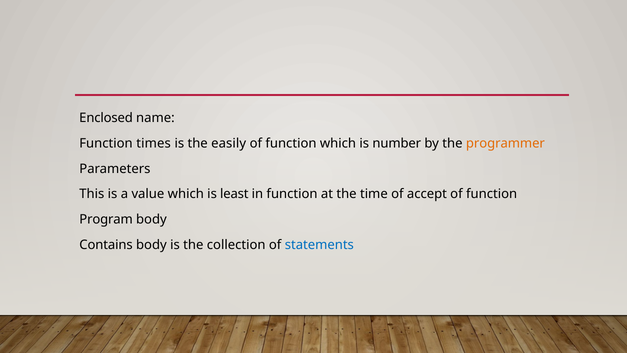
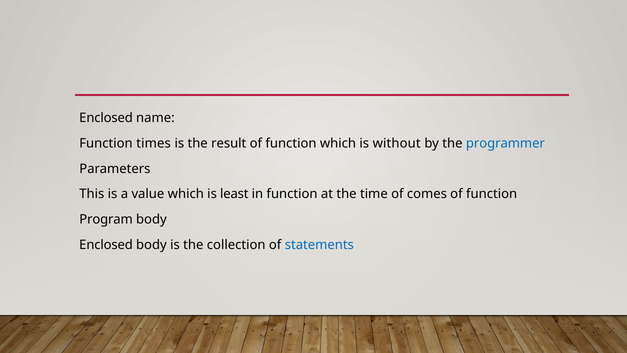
easily: easily -> result
number: number -> without
programmer colour: orange -> blue
accept: accept -> comes
Contains at (106, 245): Contains -> Enclosed
